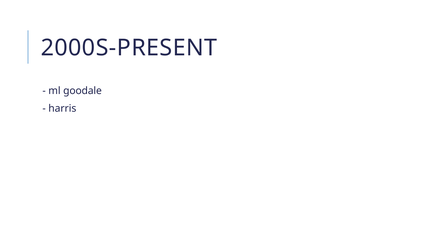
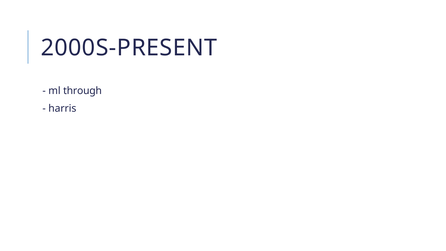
goodale: goodale -> through
